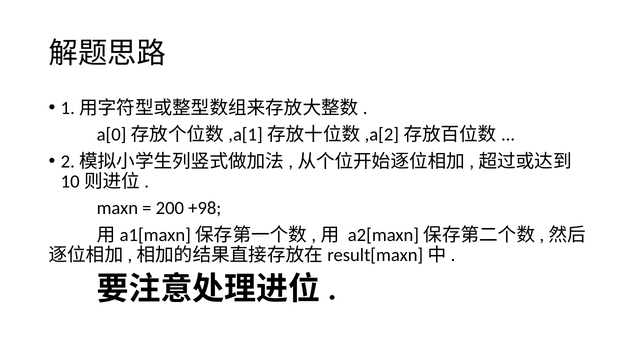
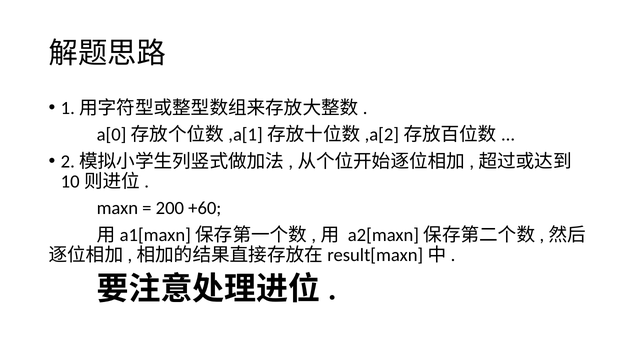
+98: +98 -> +60
